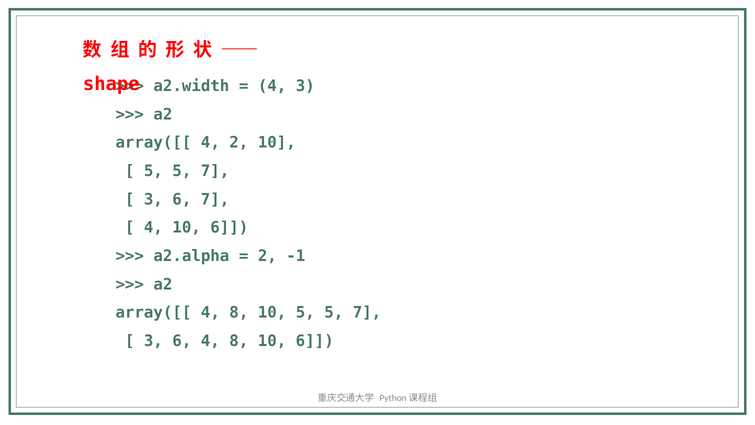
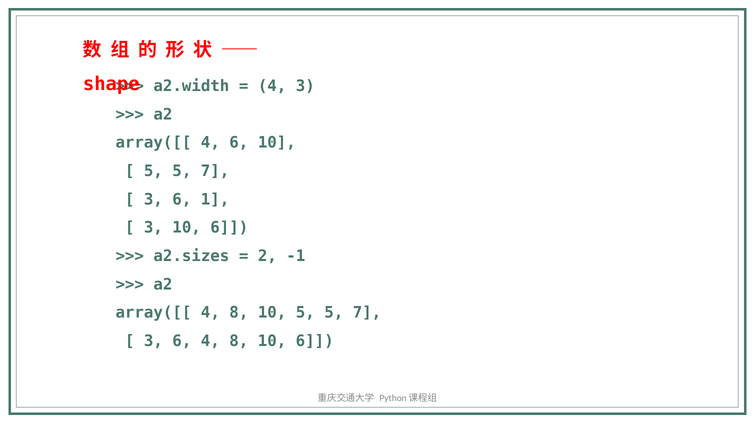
4 2: 2 -> 6
6 7: 7 -> 1
4 at (153, 228): 4 -> 3
a2.alpha: a2.alpha -> a2.sizes
